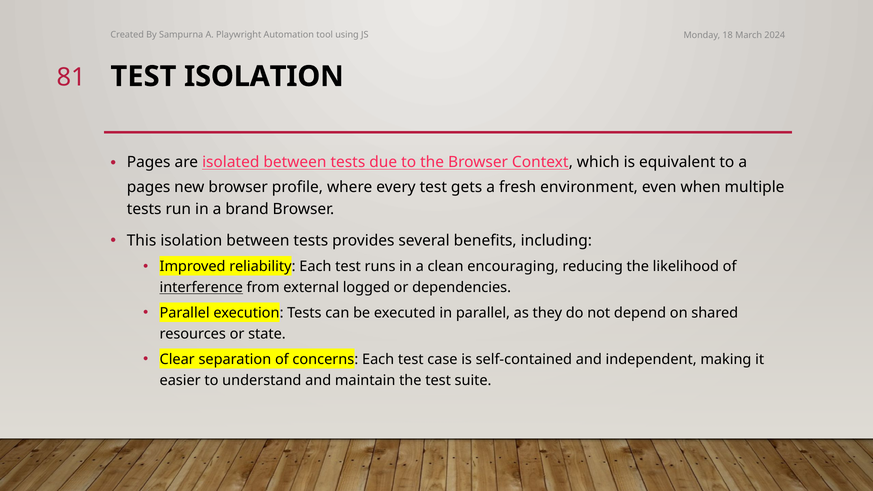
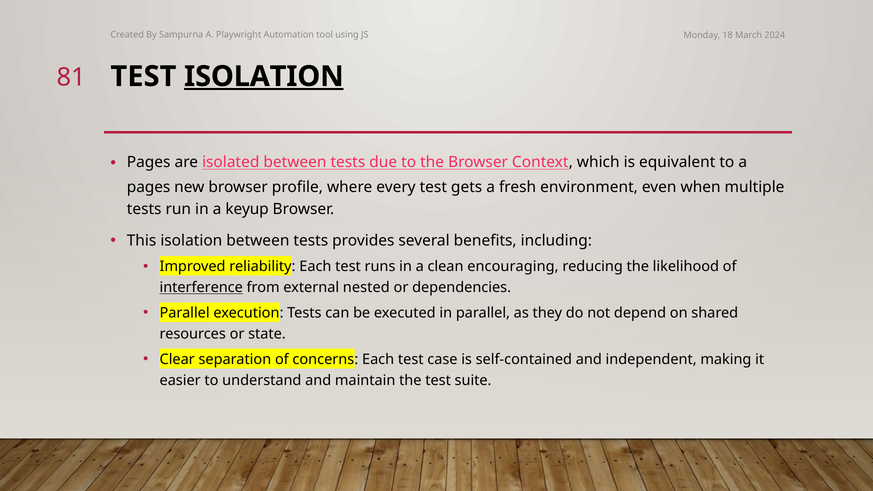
ISOLATION at (264, 76) underline: none -> present
brand: brand -> keyup
logged: logged -> nested
